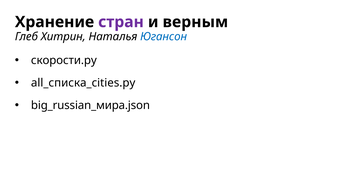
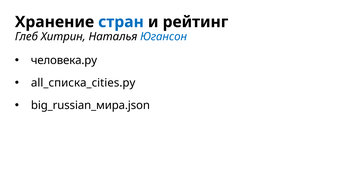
стран colour: purple -> blue
верным: верным -> рейтинг
скорости.py: скорости.py -> человека.py
